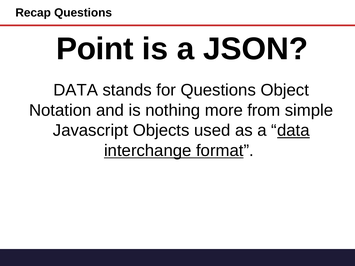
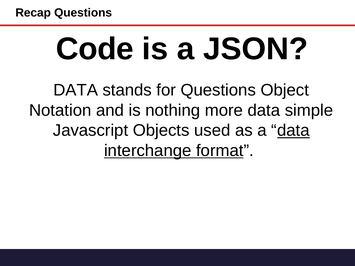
Point: Point -> Code
more from: from -> data
